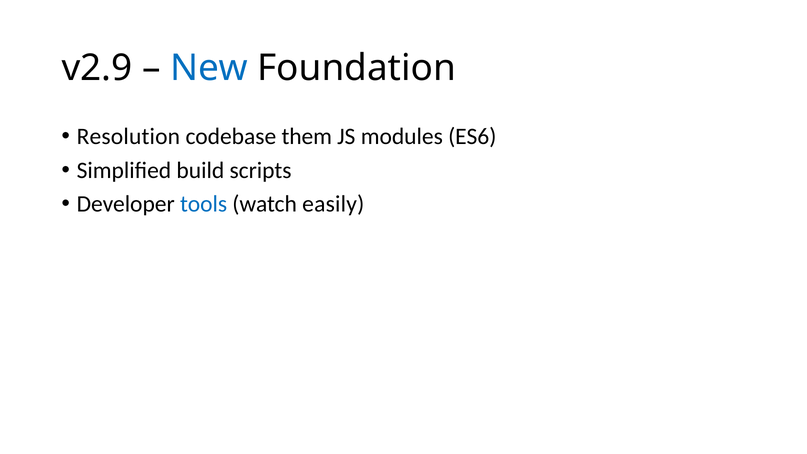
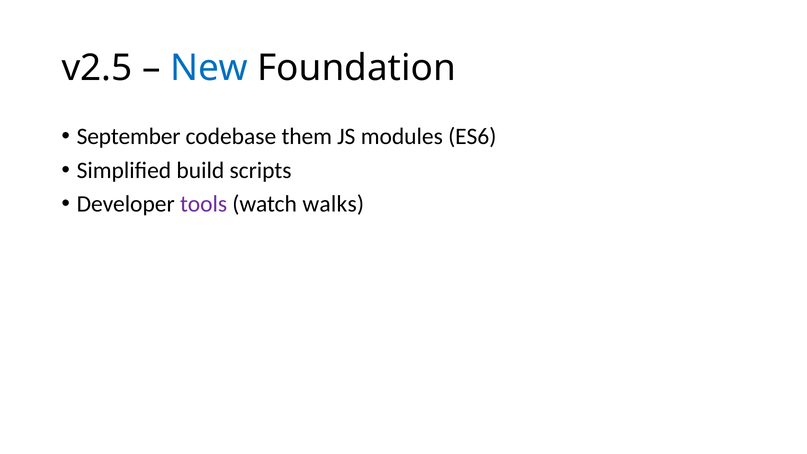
v2.9: v2.9 -> v2.5
Resolution: Resolution -> September
tools colour: blue -> purple
easily: easily -> walks
